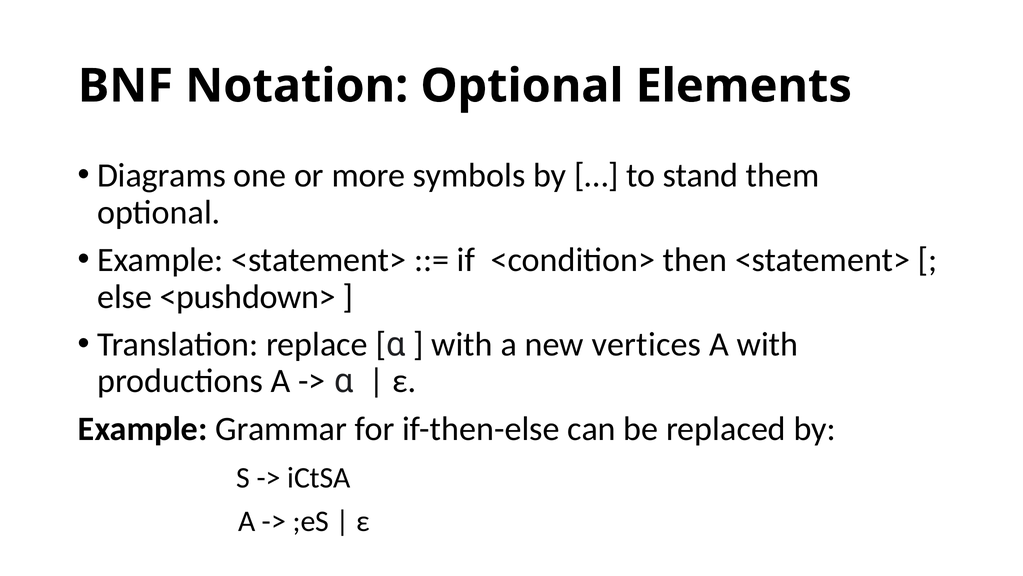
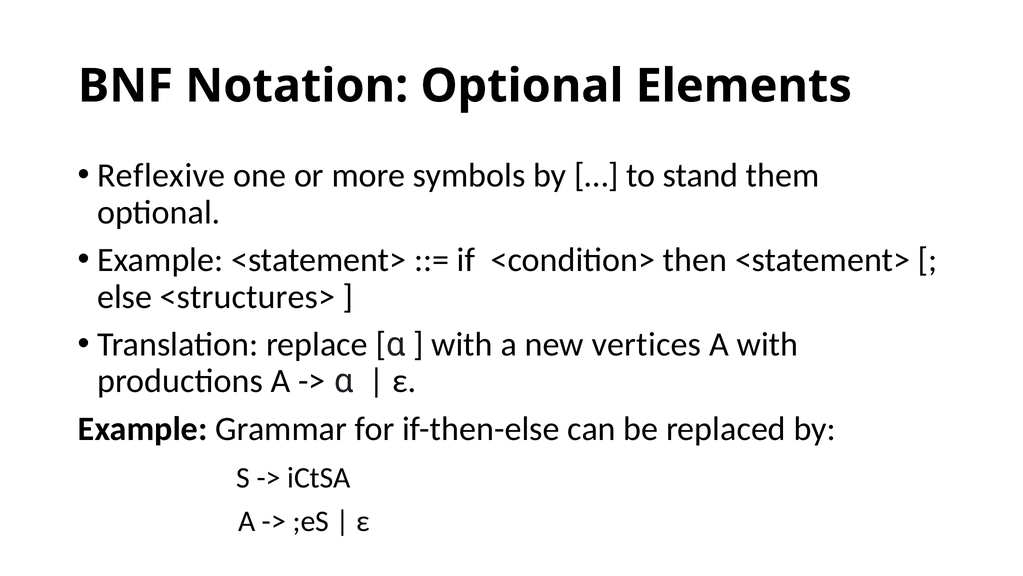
Diagrams: Diagrams -> Reflexive
<pushdown>: <pushdown> -> <structures>
